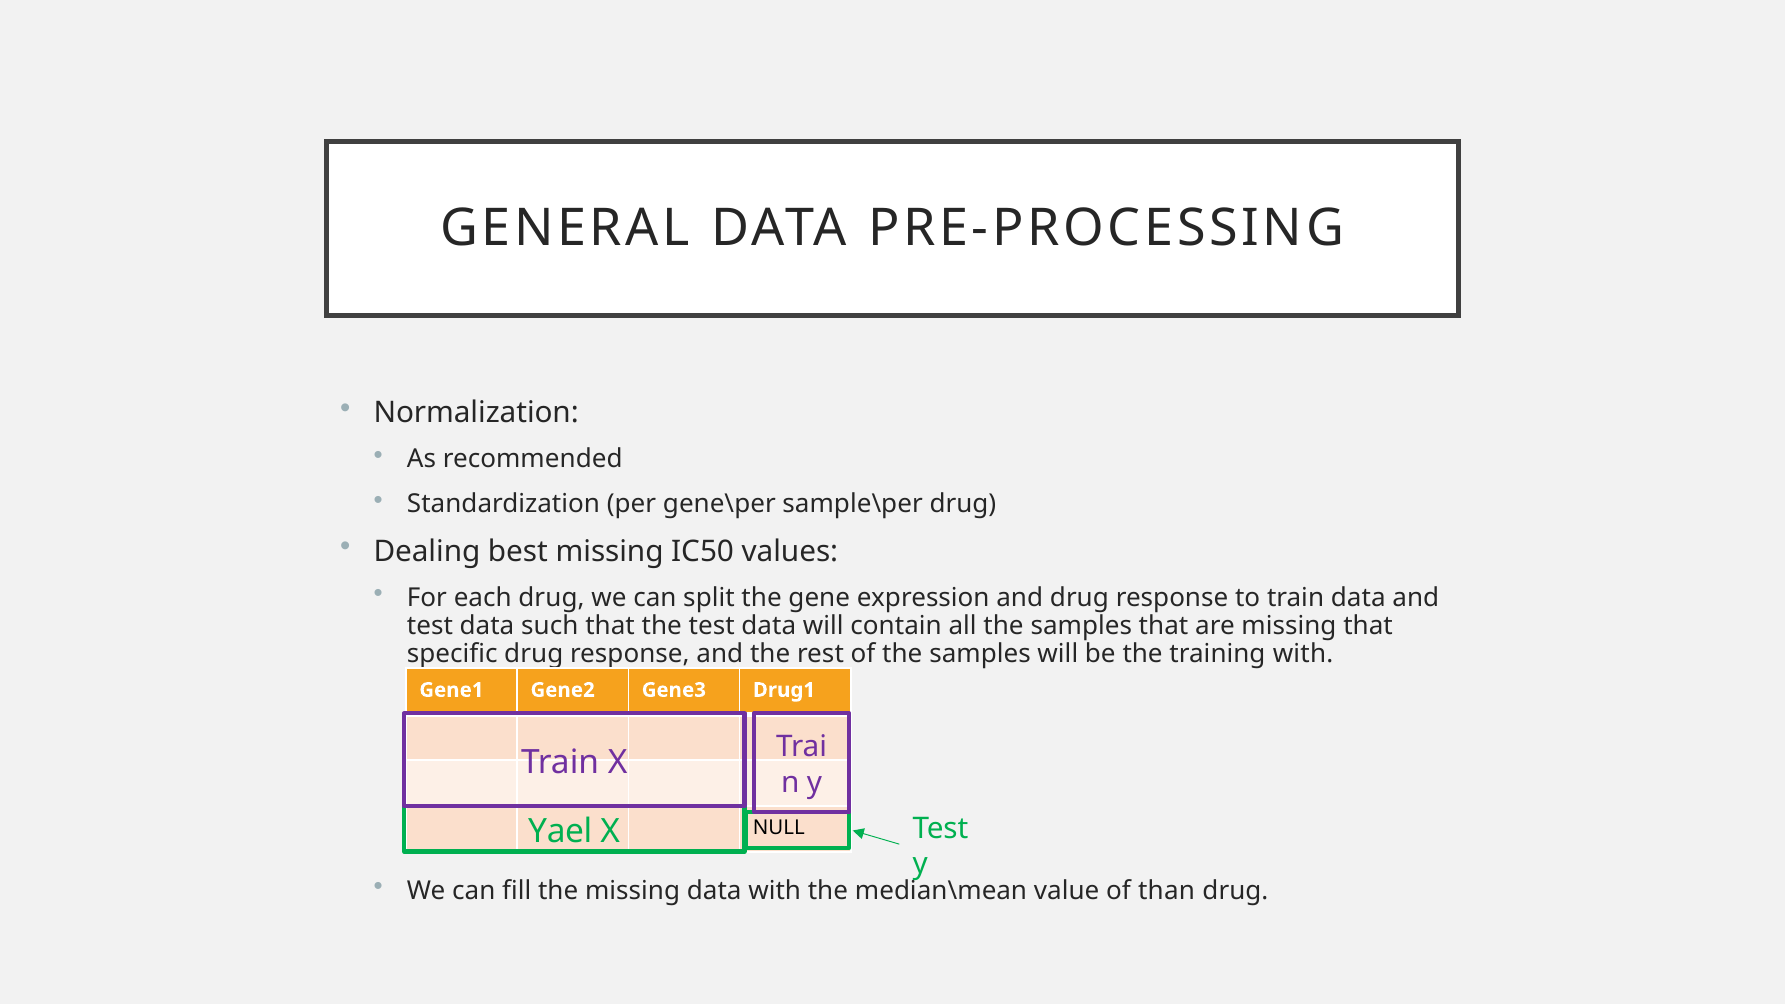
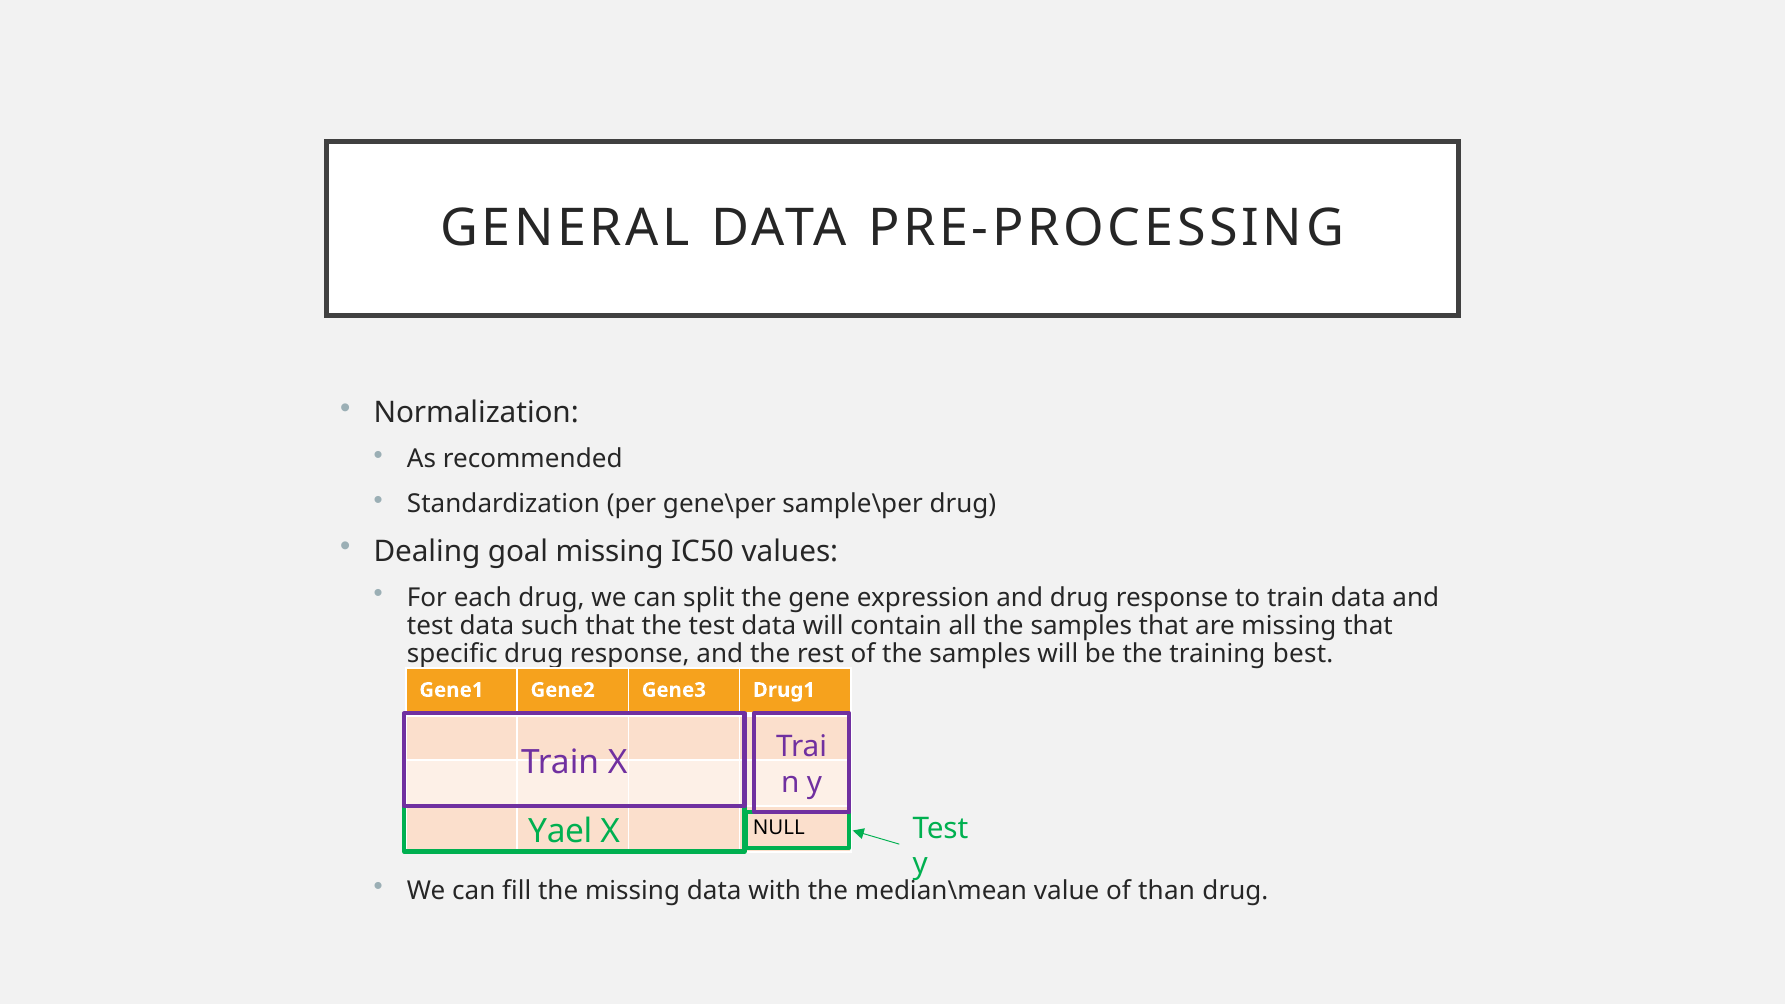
best: best -> goal
training with: with -> best
